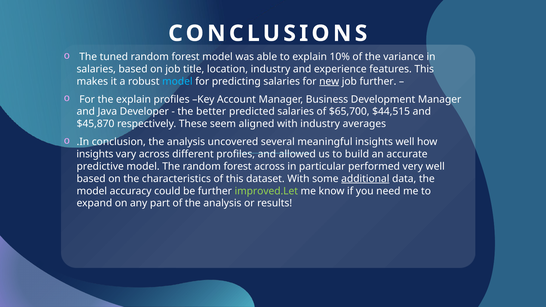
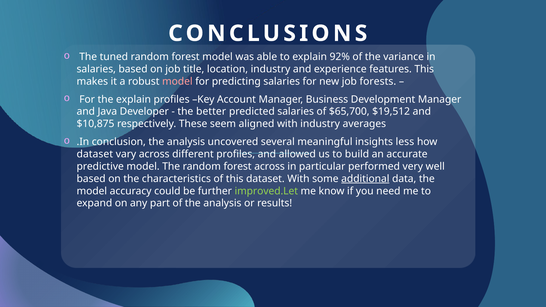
10%: 10% -> 92%
model at (177, 81) colour: light blue -> pink
new underline: present -> none
job further: further -> forests
$44,515: $44,515 -> $19,512
$45,870: $45,870 -> $10,875
insights well: well -> less
insights at (95, 154): insights -> dataset
